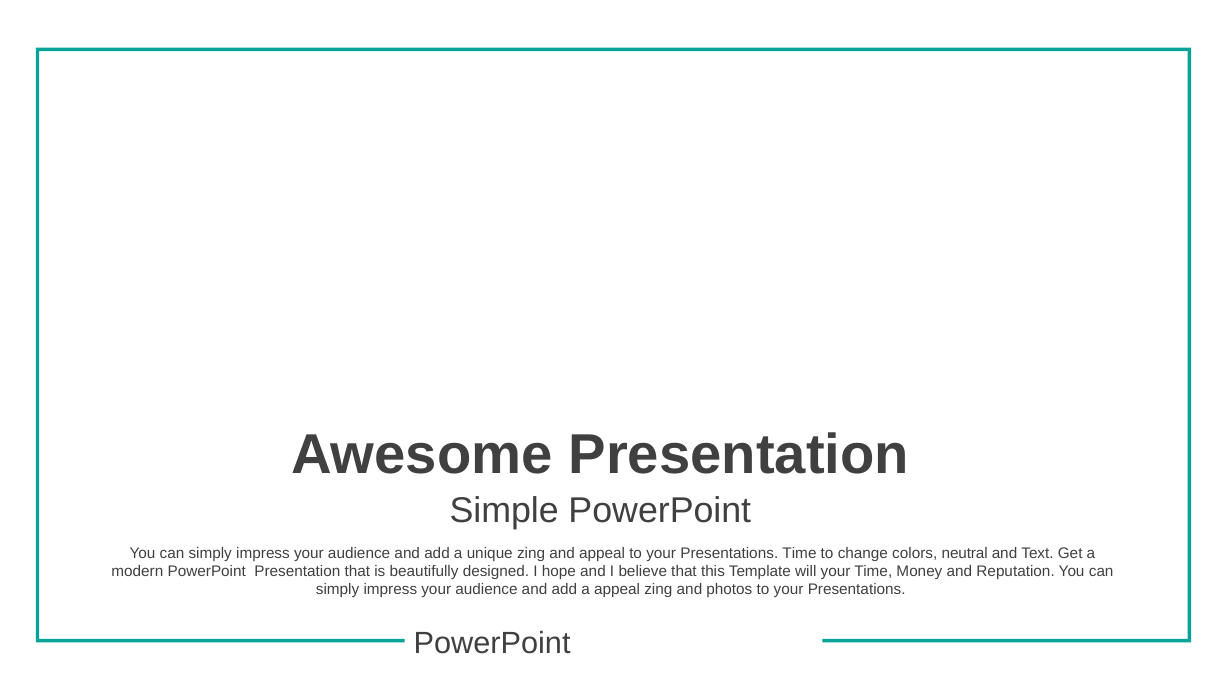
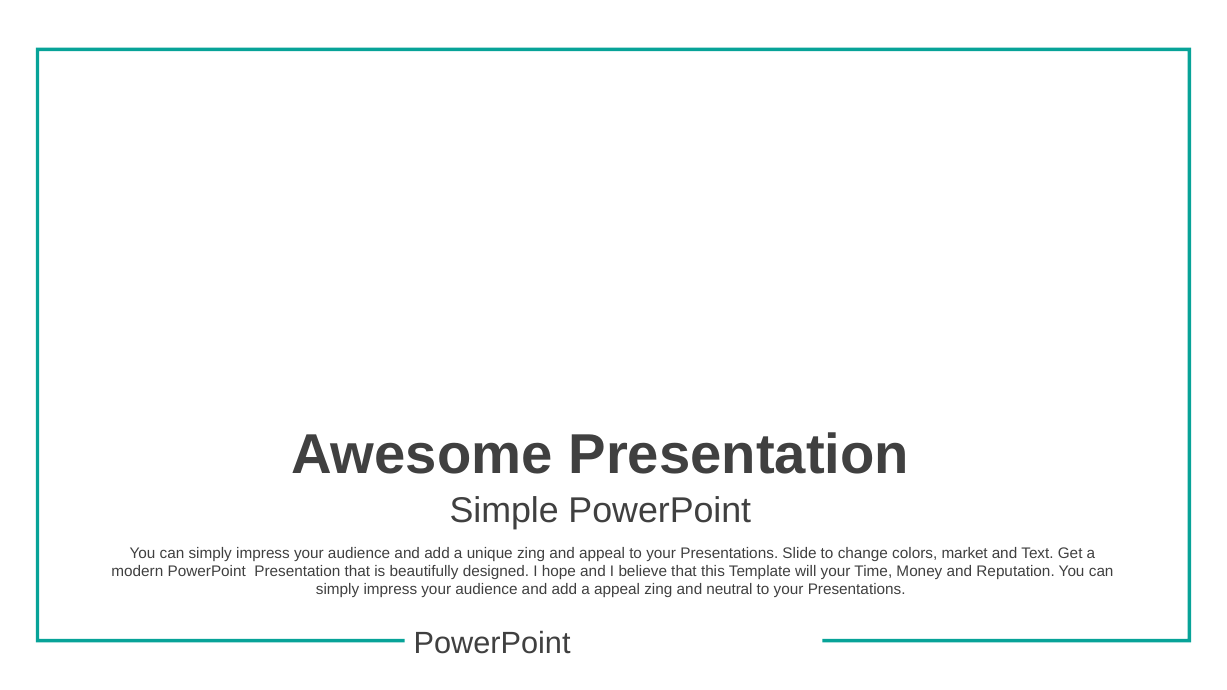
Presentations Time: Time -> Slide
neutral: neutral -> market
photos: photos -> neutral
